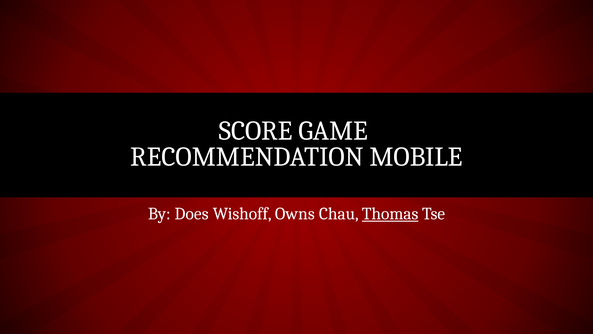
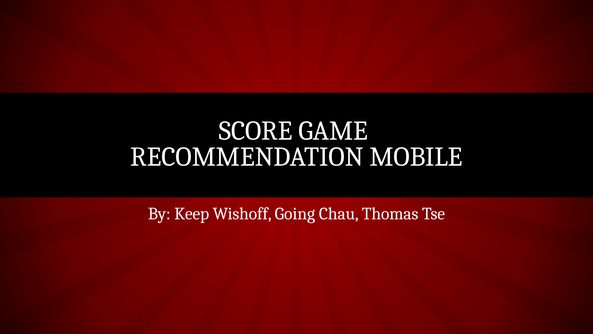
Does: Does -> Keep
Owns: Owns -> Going
Thomas underline: present -> none
